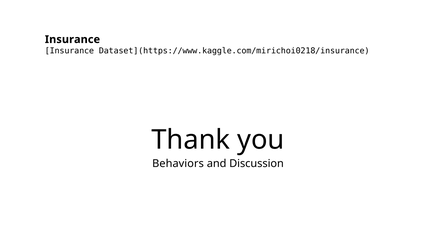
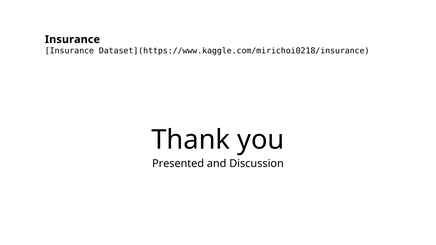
Behaviors: Behaviors -> Presented
